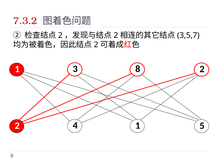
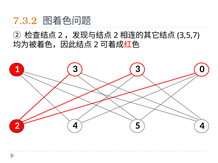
7.3.2 colour: red -> orange
3 2: 2 -> 0
1 8: 8 -> 3
4 5: 5 -> 4
2 1: 1 -> 5
